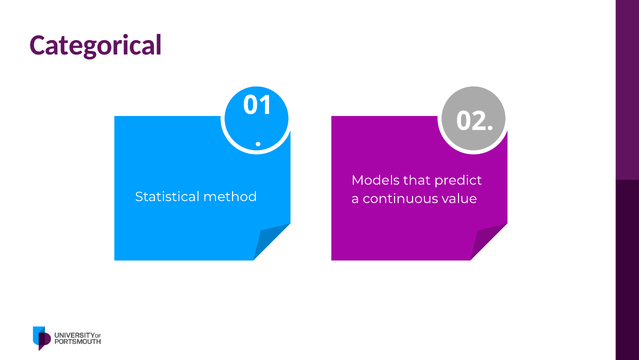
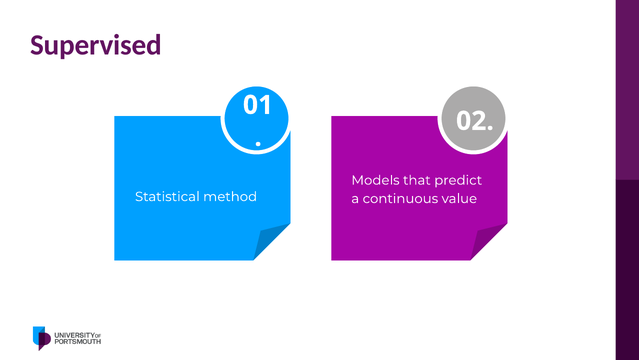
Categorical: Categorical -> Supervised
